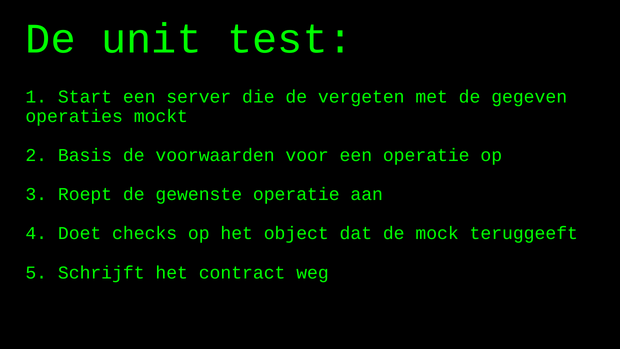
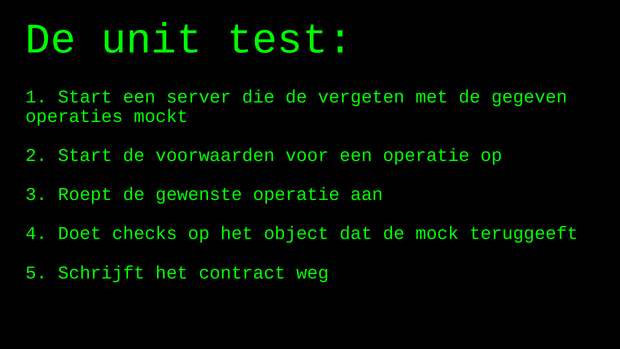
2 Basis: Basis -> Start
